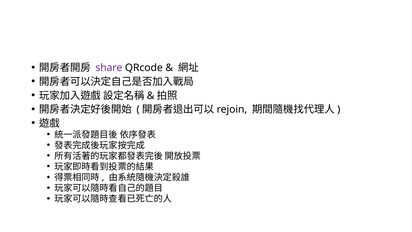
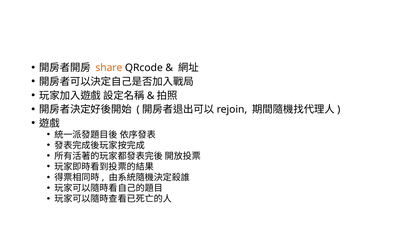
share colour: purple -> orange
